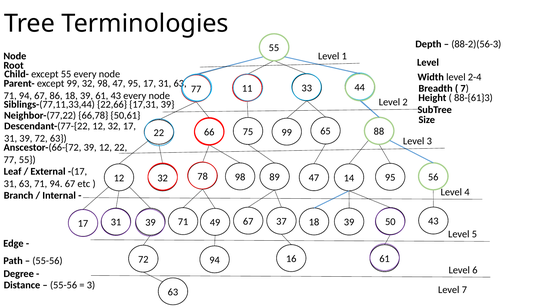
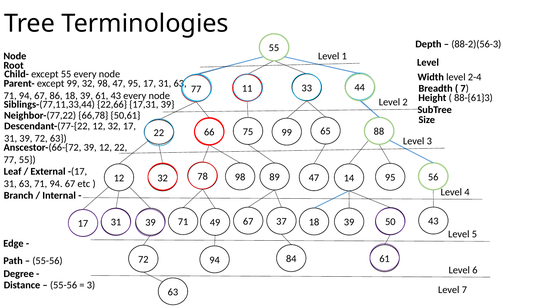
16: 16 -> 84
